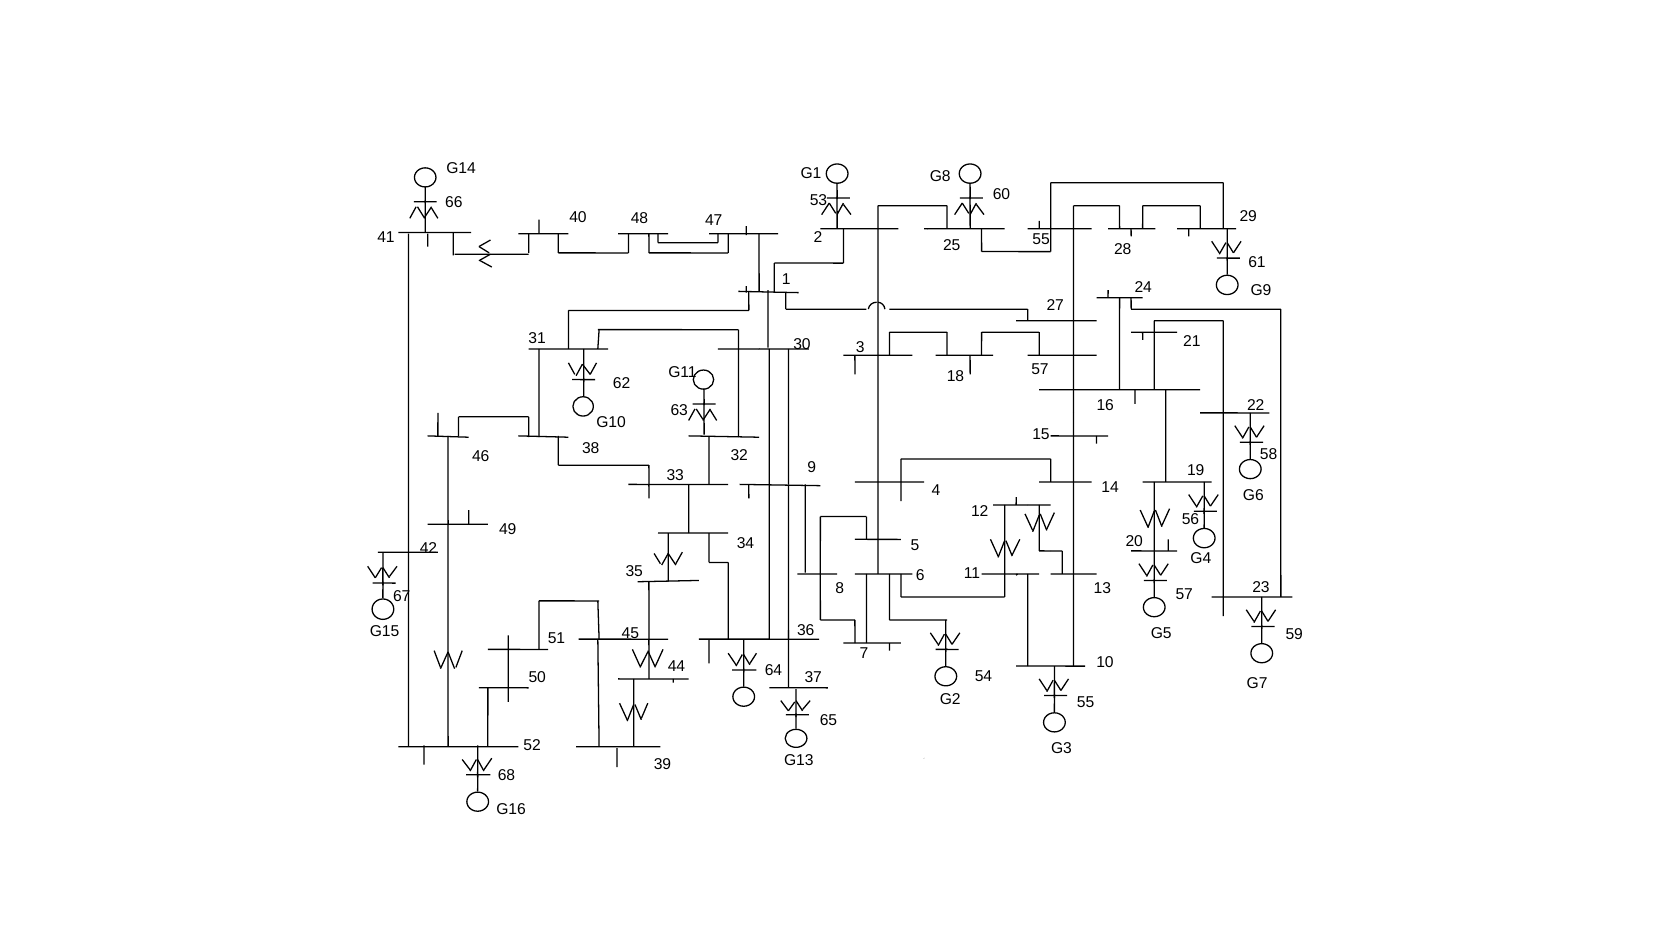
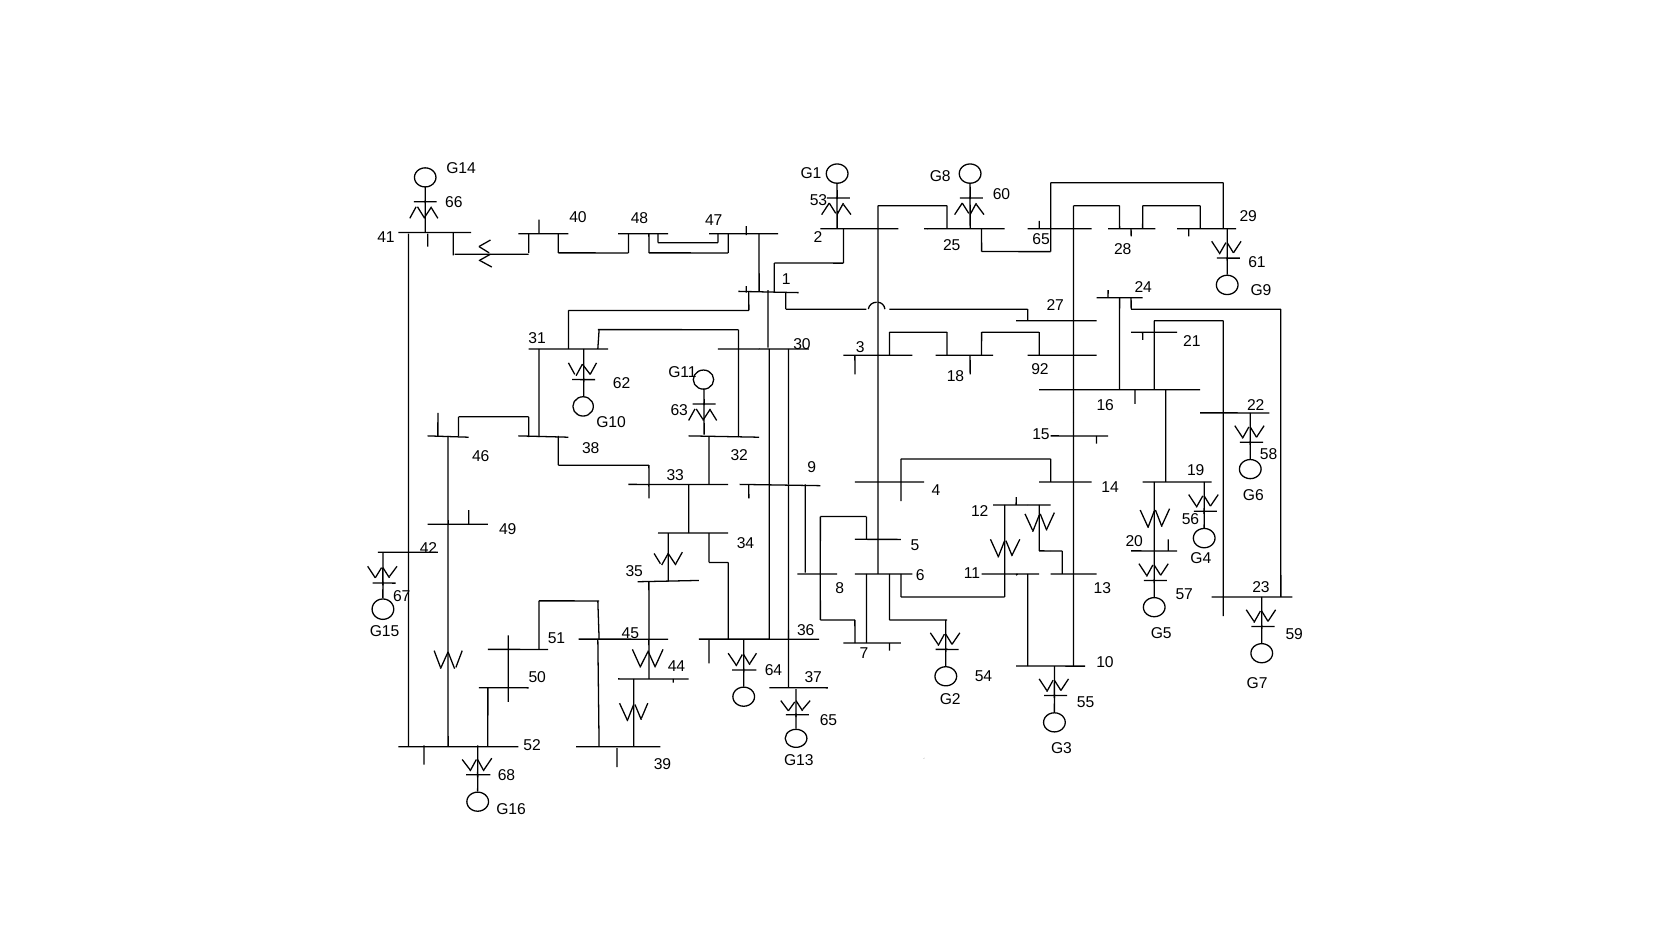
25 55: 55 -> 65
18 57: 57 -> 92
